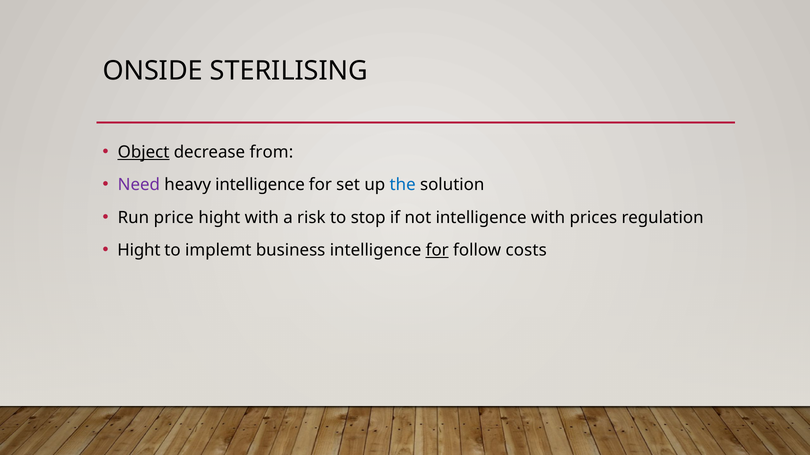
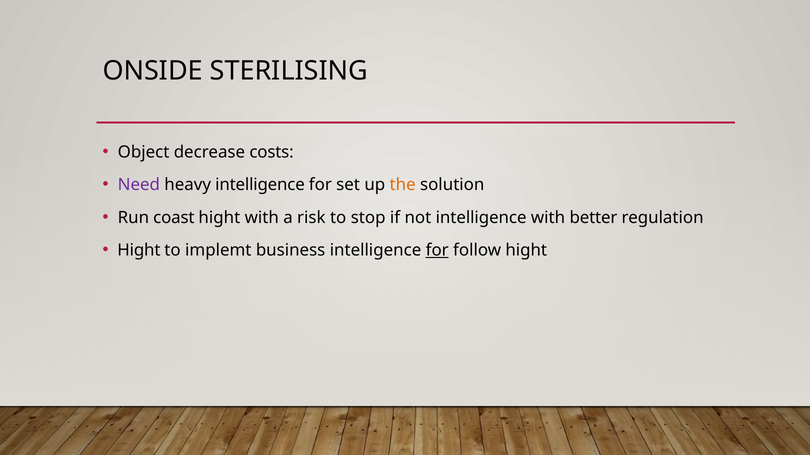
Object underline: present -> none
from: from -> costs
the colour: blue -> orange
price: price -> coast
prices: prices -> better
follow costs: costs -> hight
